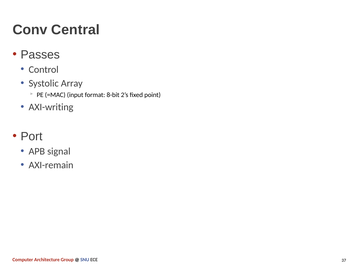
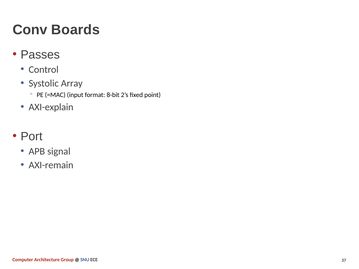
Central: Central -> Boards
AXI-writing: AXI-writing -> AXI-explain
